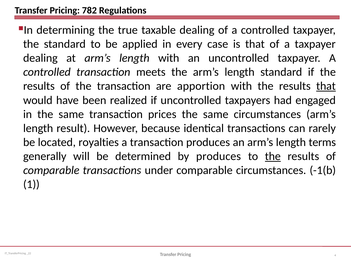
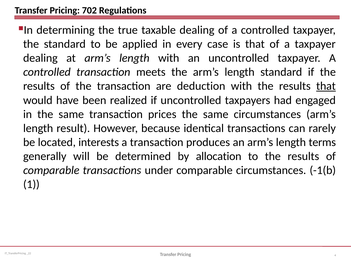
782: 782 -> 702
apportion: apportion -> deduction
royalties: royalties -> interests
by produces: produces -> allocation
the at (273, 156) underline: present -> none
